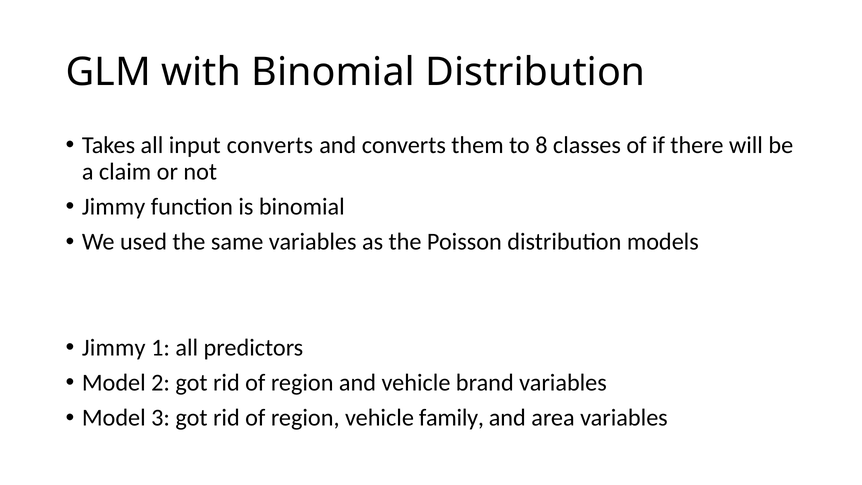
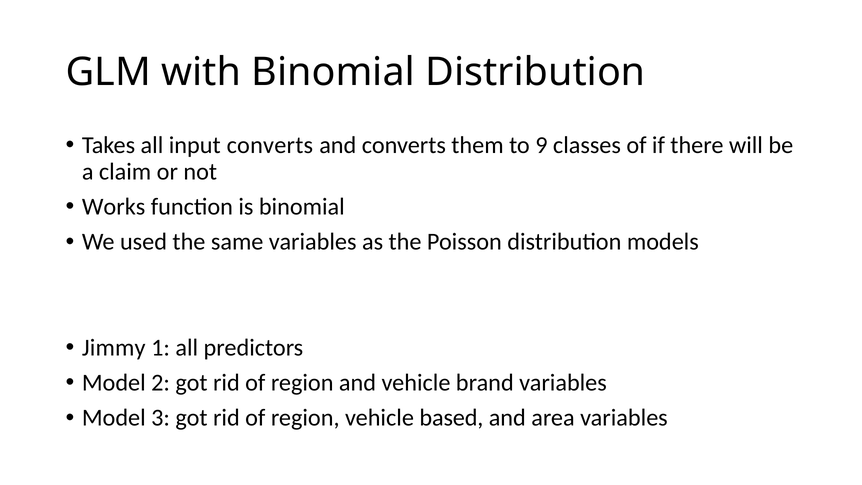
8: 8 -> 9
Jimmy at (114, 207): Jimmy -> Works
family: family -> based
